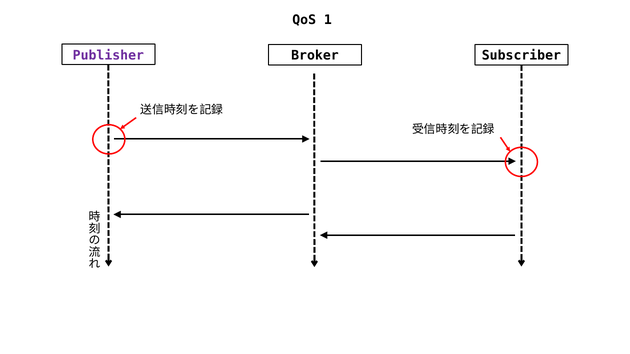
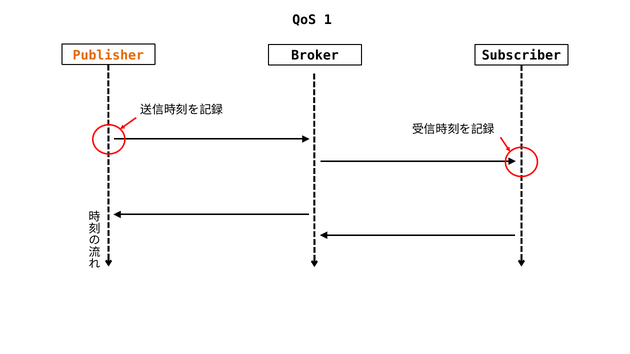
Publisher colour: purple -> orange
